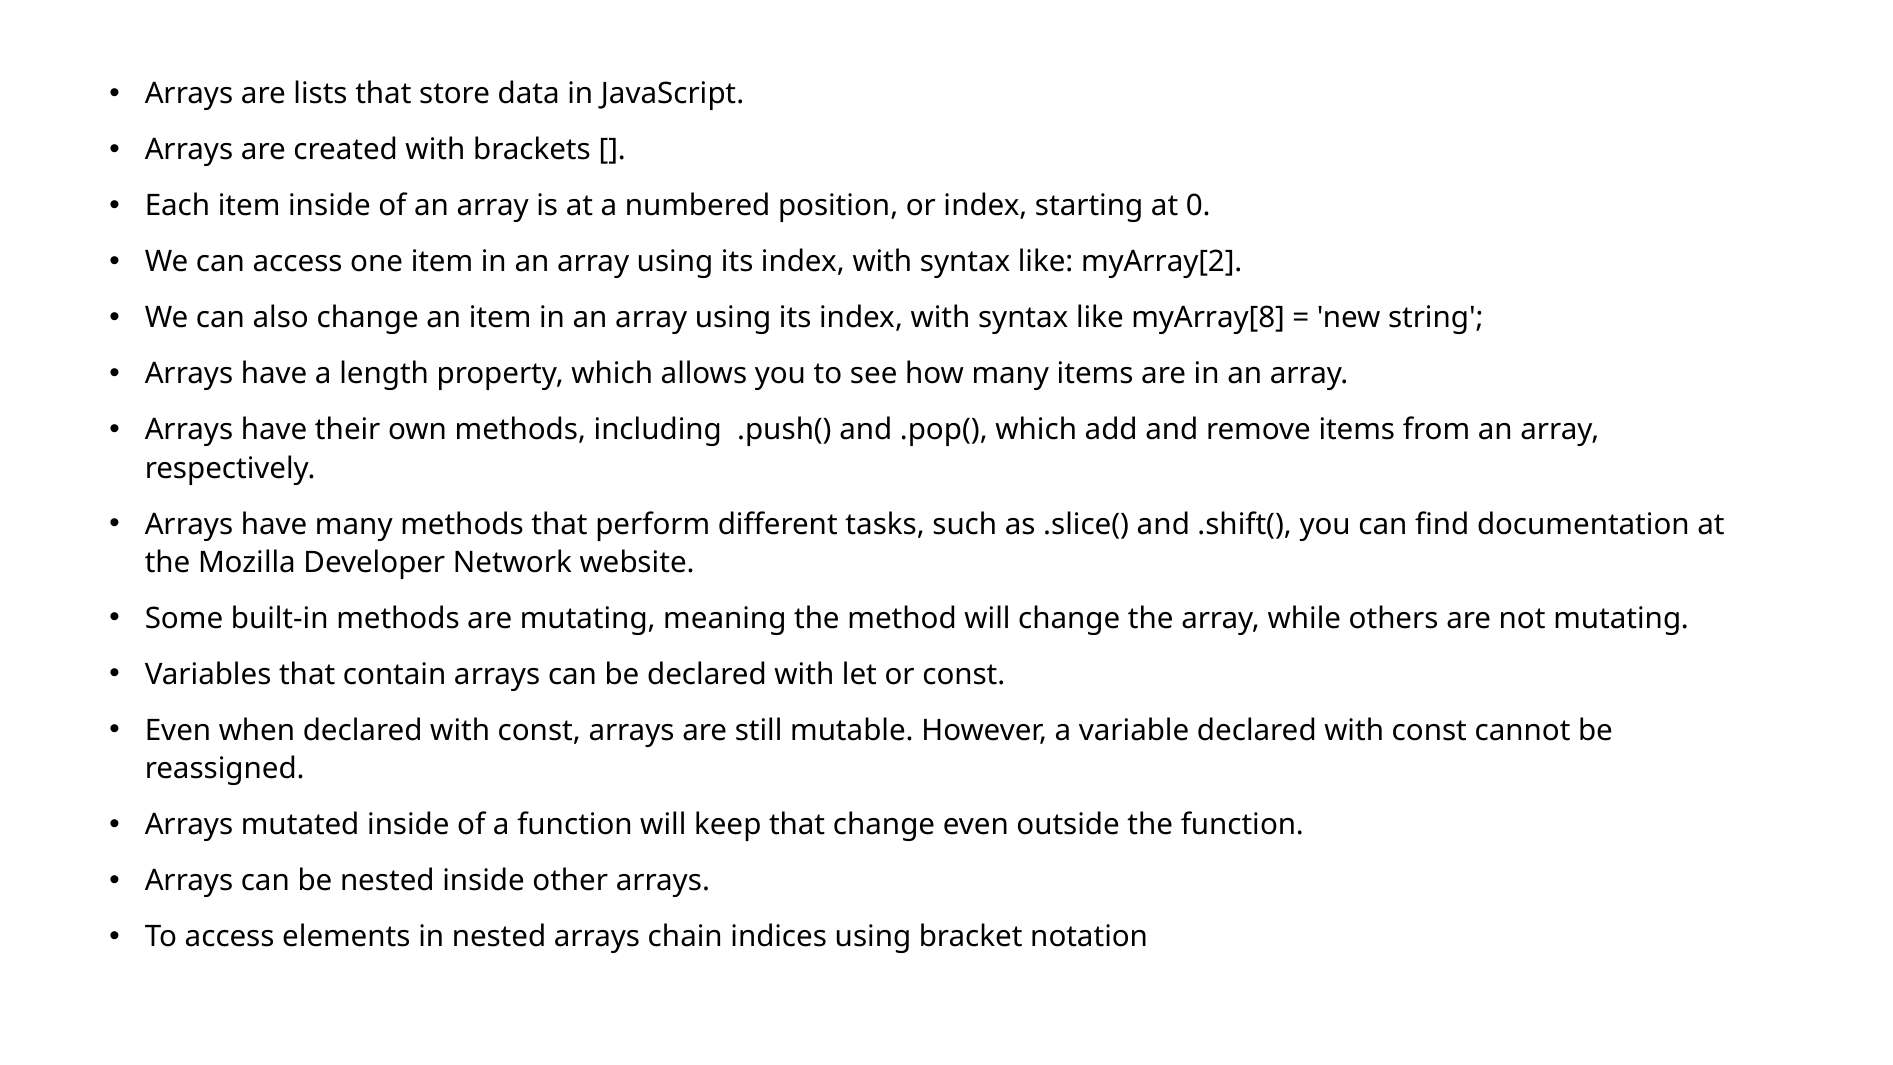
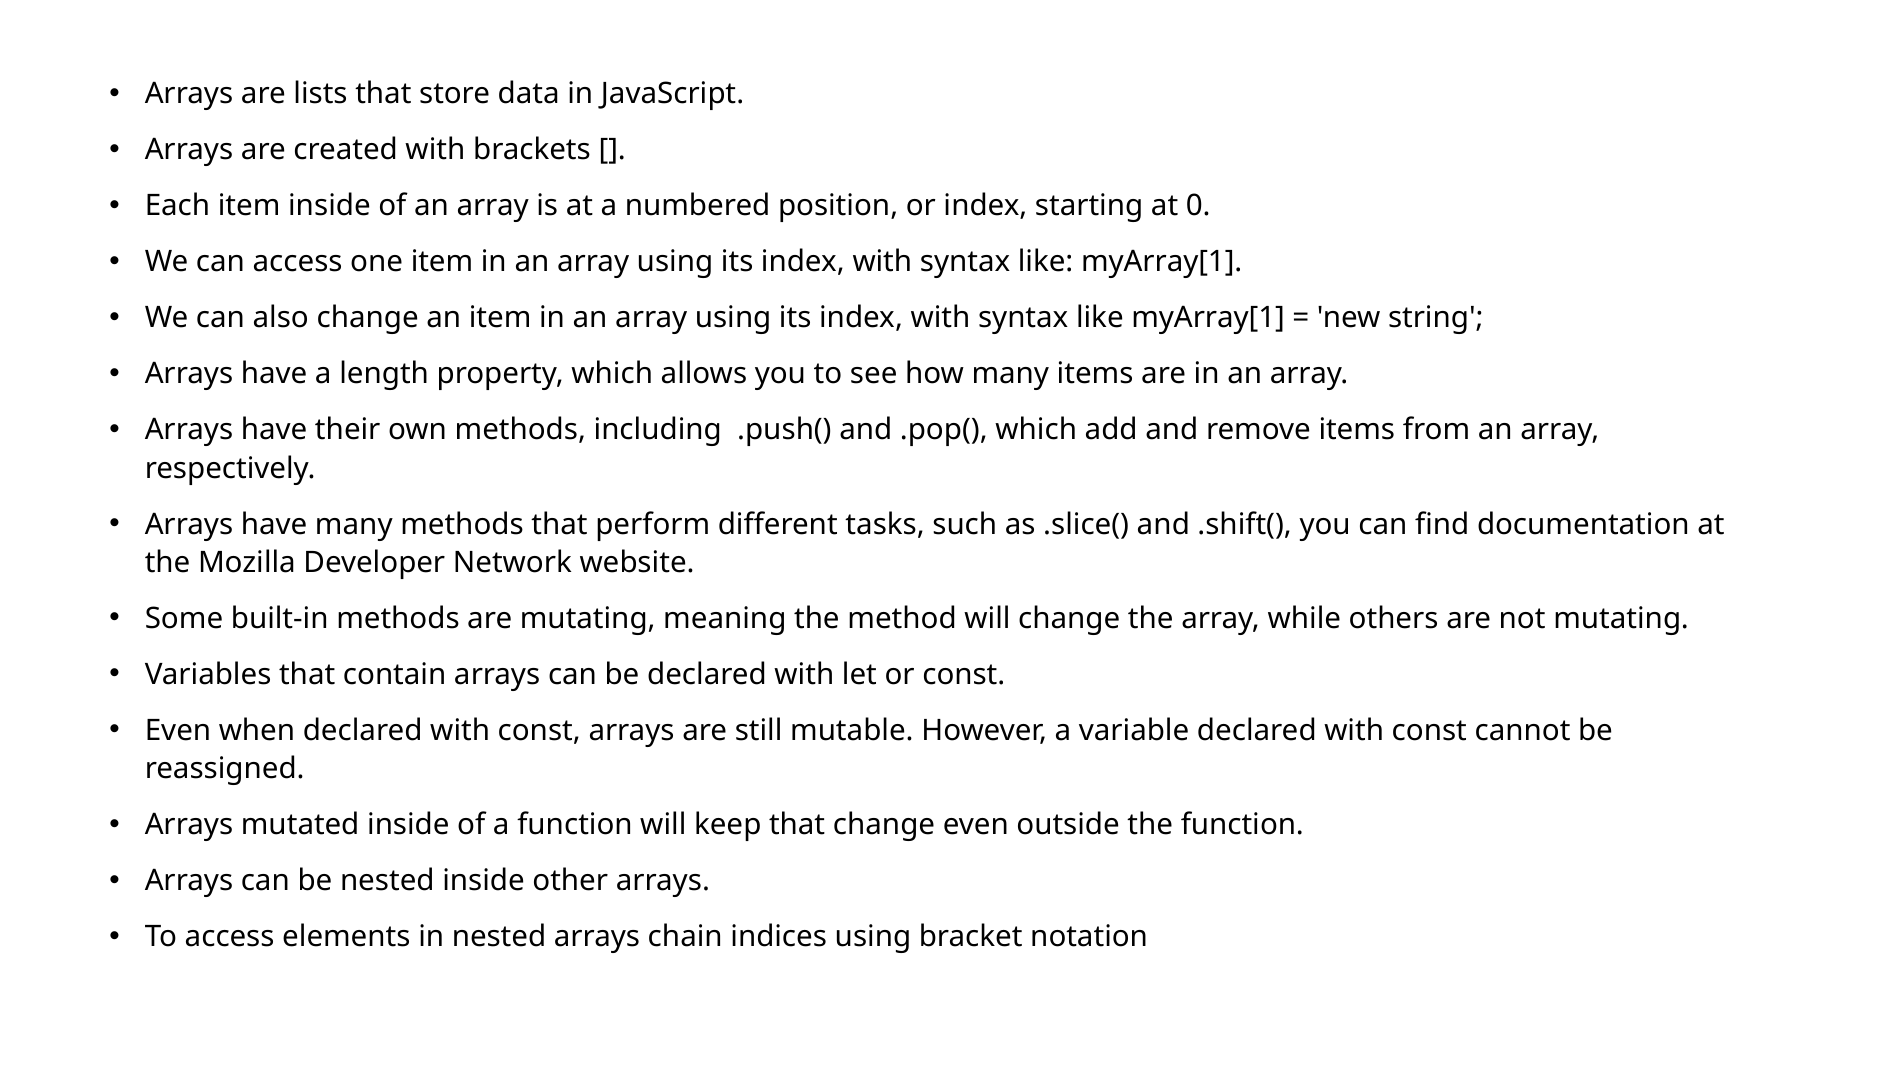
myArray[2 at (1162, 262): myArray[2 -> myArray[1
myArray[8 at (1208, 318): myArray[8 -> myArray[1
